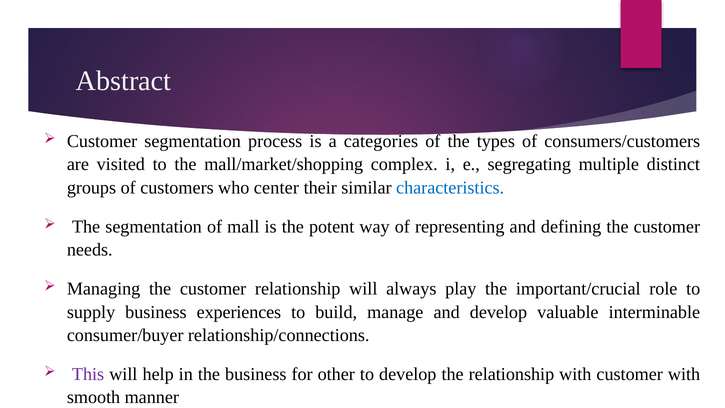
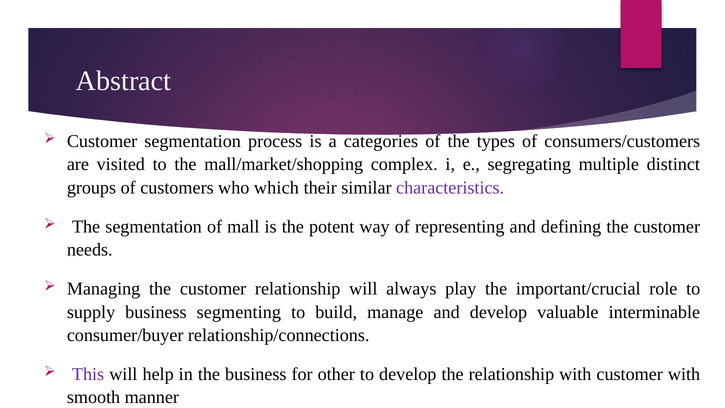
center: center -> which
characteristics colour: blue -> purple
experiences: experiences -> segmenting
